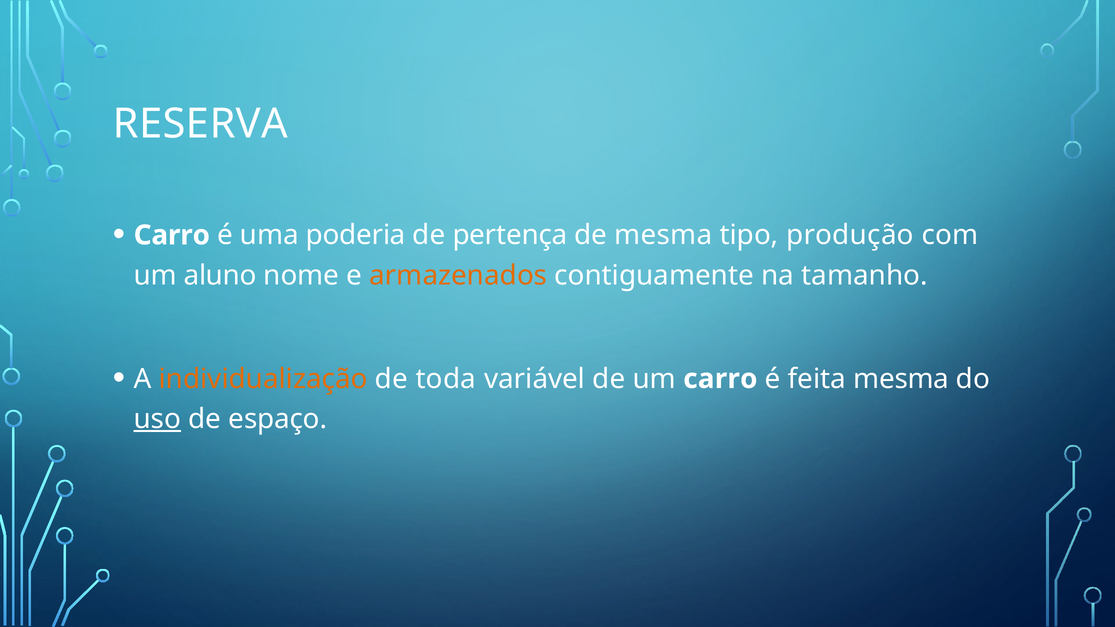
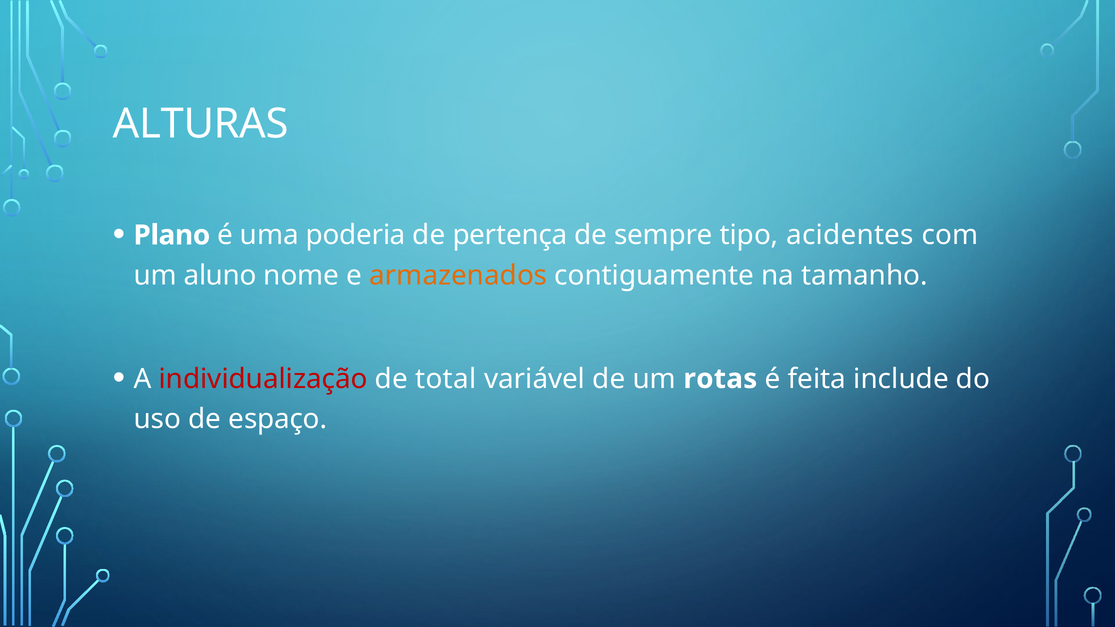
RESERVA: RESERVA -> ALTURAS
Carro at (172, 235): Carro -> Plano
de mesma: mesma -> sempre
produção: produção -> acidentes
individualização colour: orange -> red
toda: toda -> total
um carro: carro -> rotas
feita mesma: mesma -> include
uso underline: present -> none
